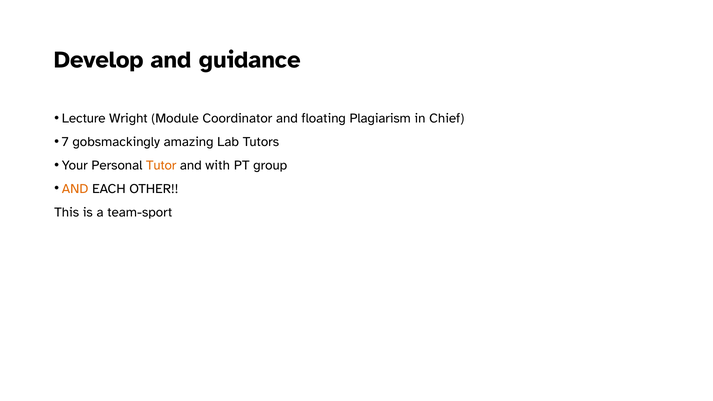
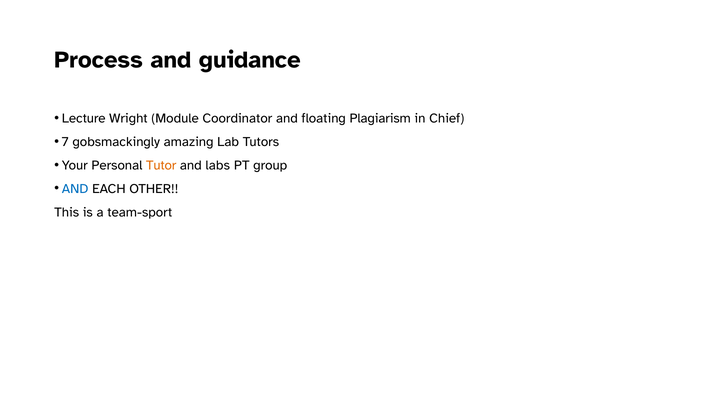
Develop: Develop -> Process
with: with -> labs
AND at (75, 189) colour: orange -> blue
